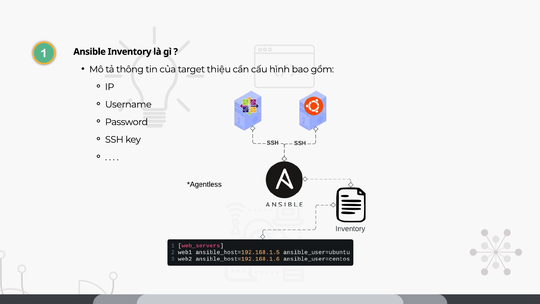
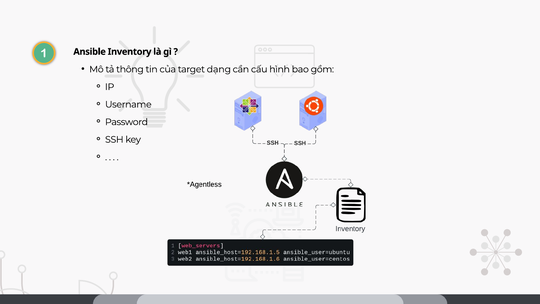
thiệu: thiệu -> dạng
